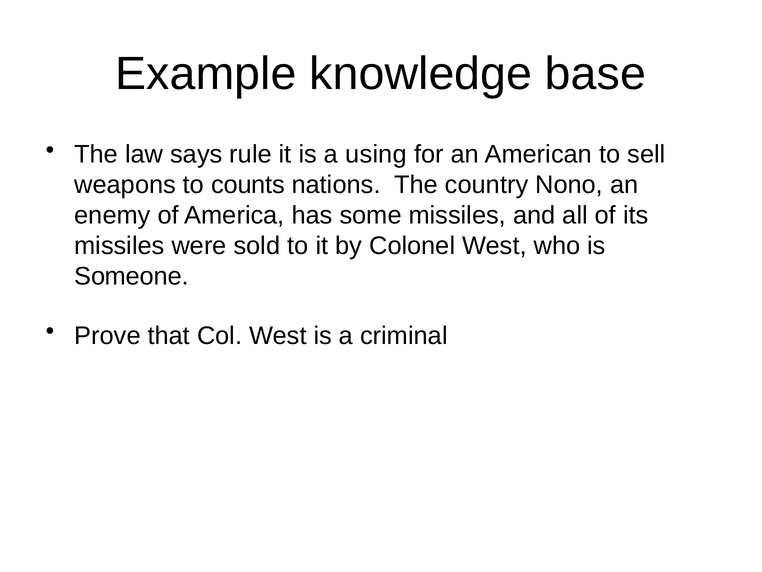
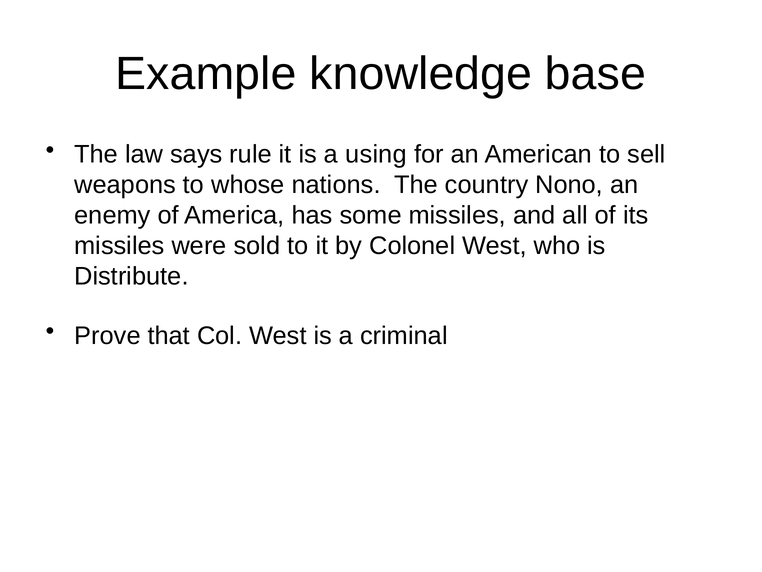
counts: counts -> whose
Someone: Someone -> Distribute
